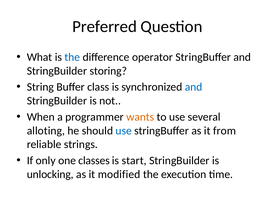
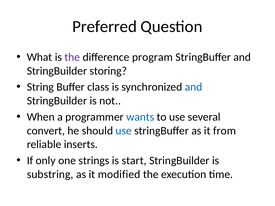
the at (72, 57) colour: blue -> purple
operator: operator -> program
wants colour: orange -> blue
alloting: alloting -> convert
strings: strings -> inserts
classes: classes -> strings
unlocking: unlocking -> substring
